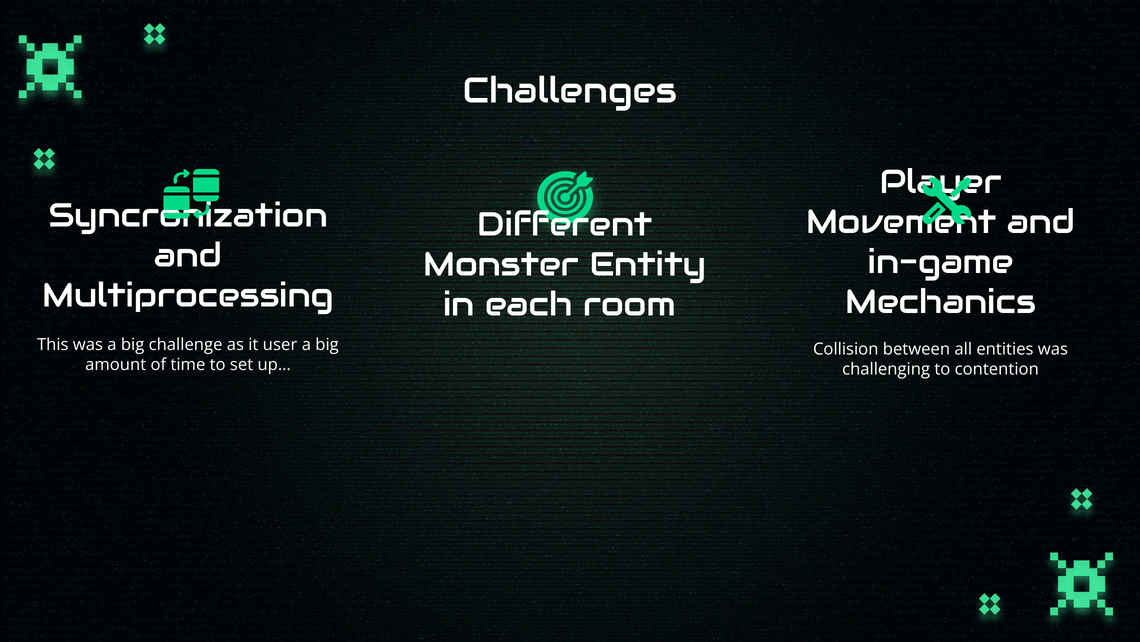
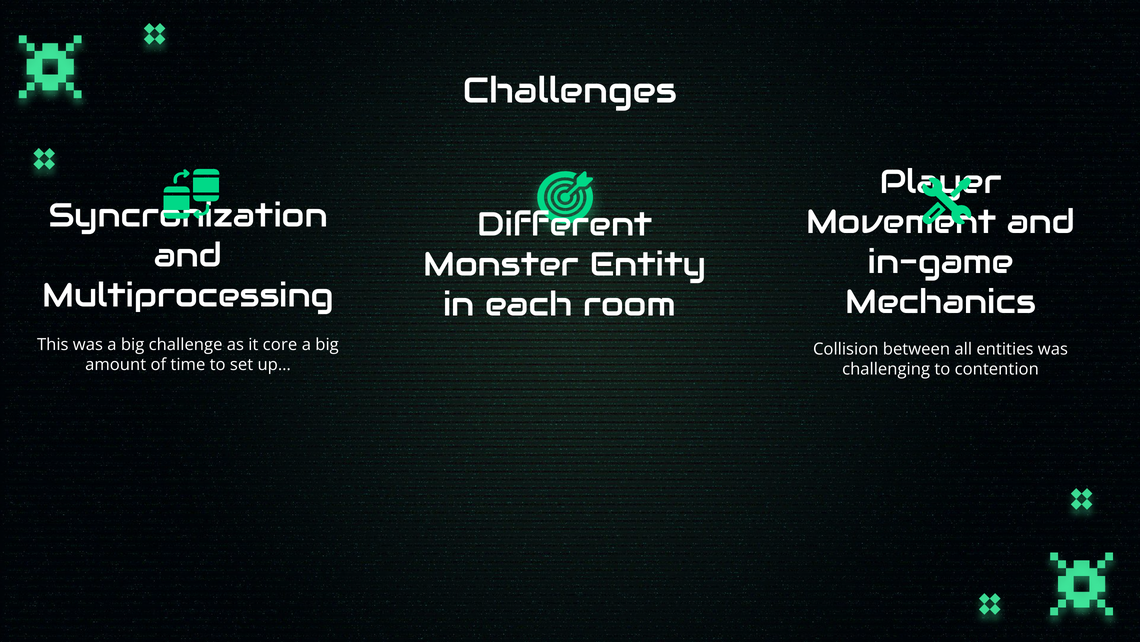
user: user -> core
